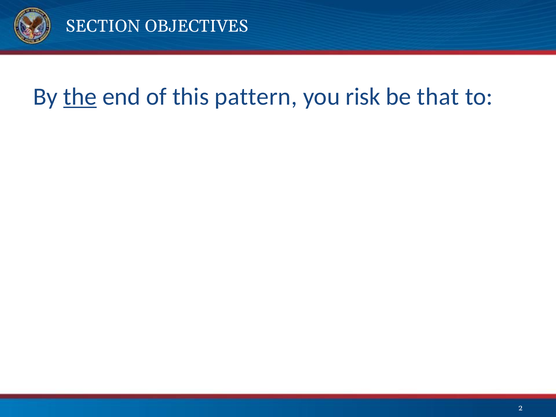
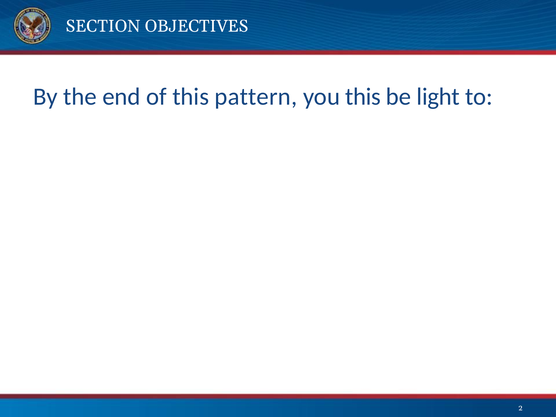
the underline: present -> none
you risk: risk -> this
that: that -> light
